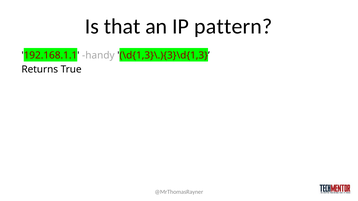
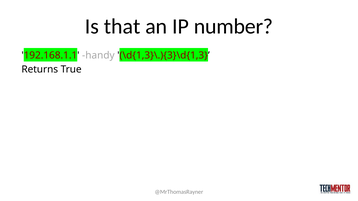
pattern: pattern -> number
